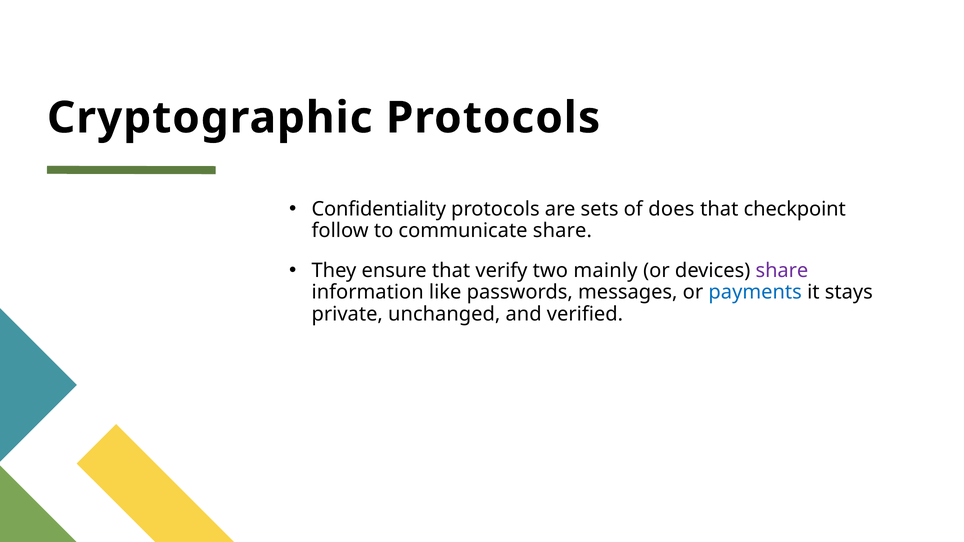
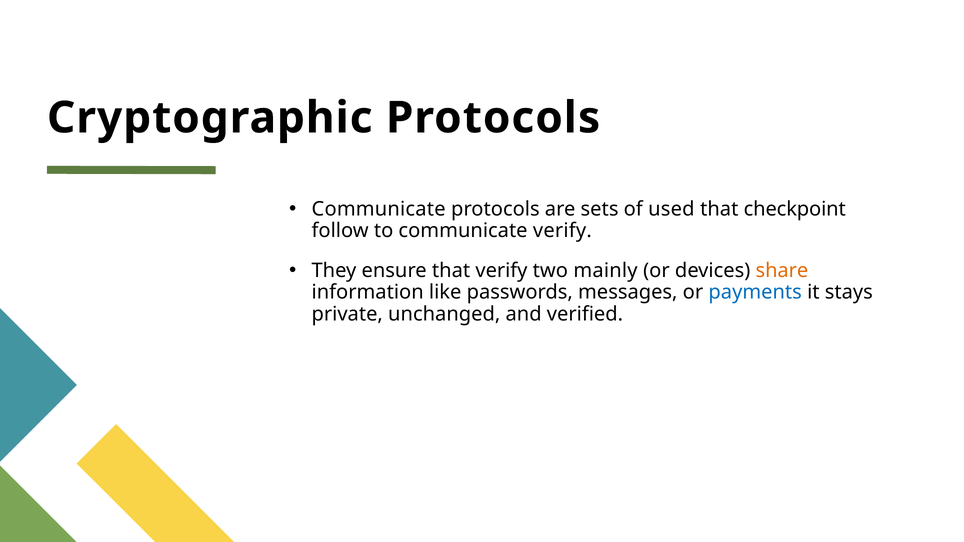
Confidentiality at (379, 209): Confidentiality -> Communicate
does: does -> used
communicate share: share -> verify
share at (782, 271) colour: purple -> orange
